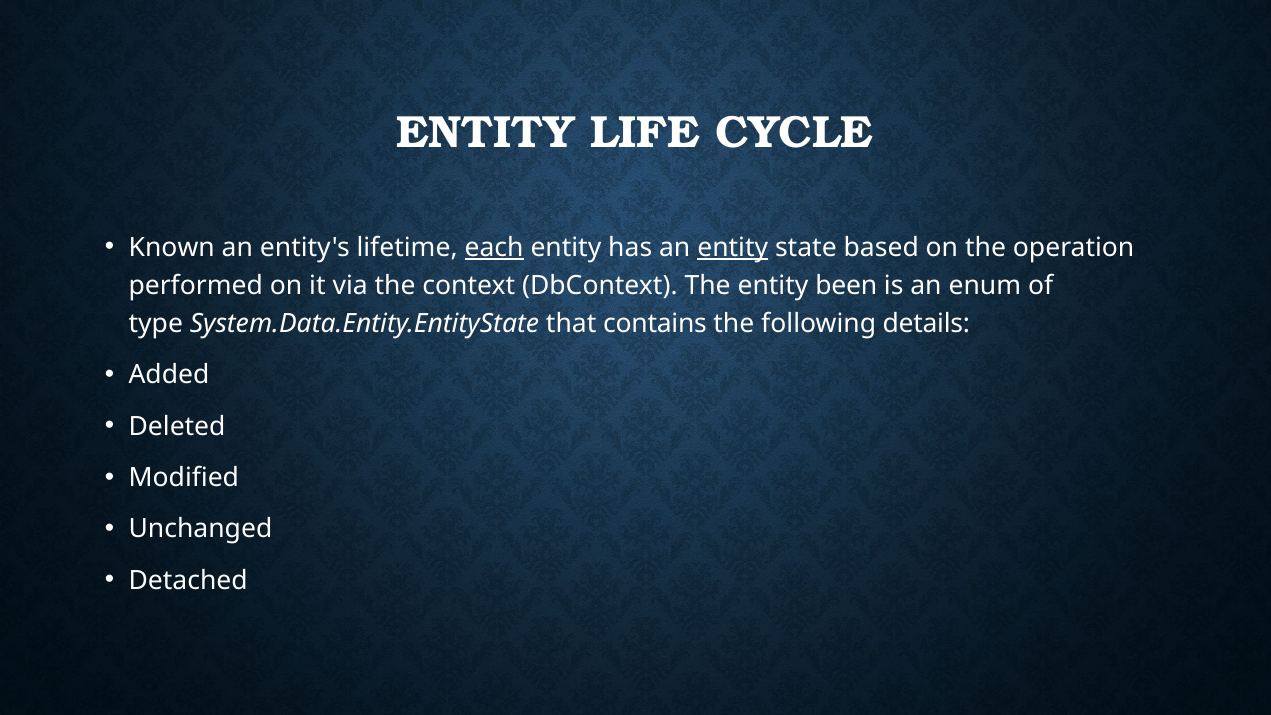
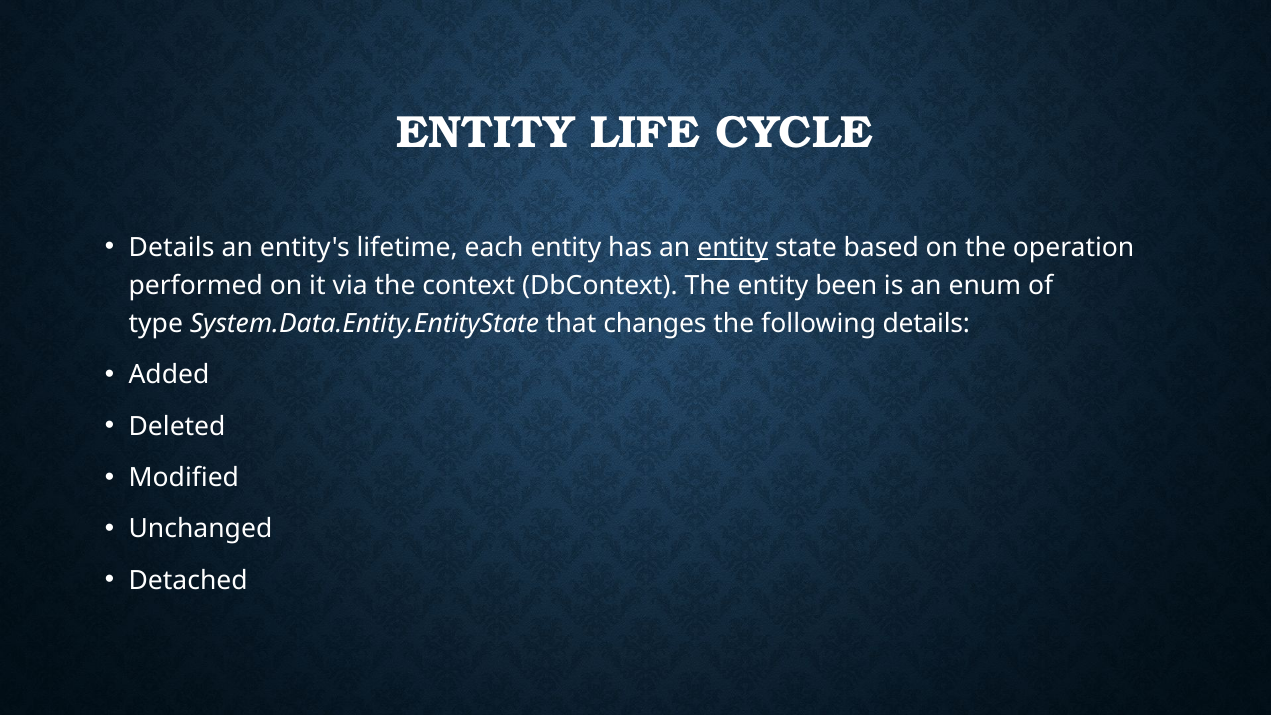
Known at (172, 247): Known -> Details
each underline: present -> none
contains: contains -> changes
